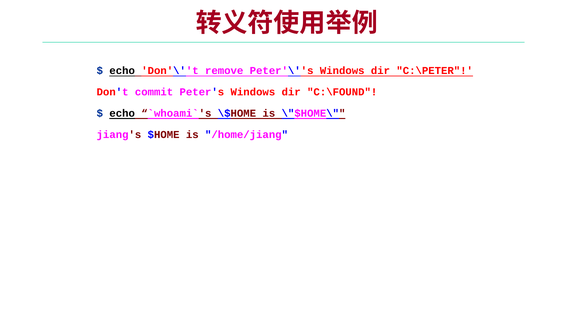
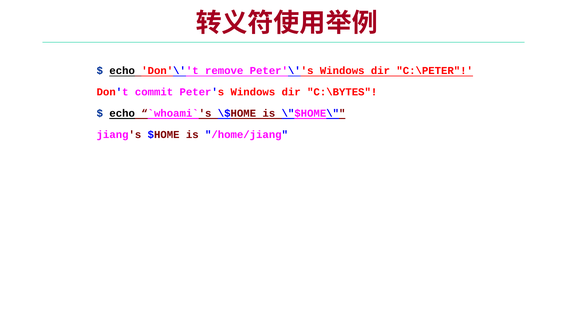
C:\FOUND: C:\FOUND -> C:\BYTES
